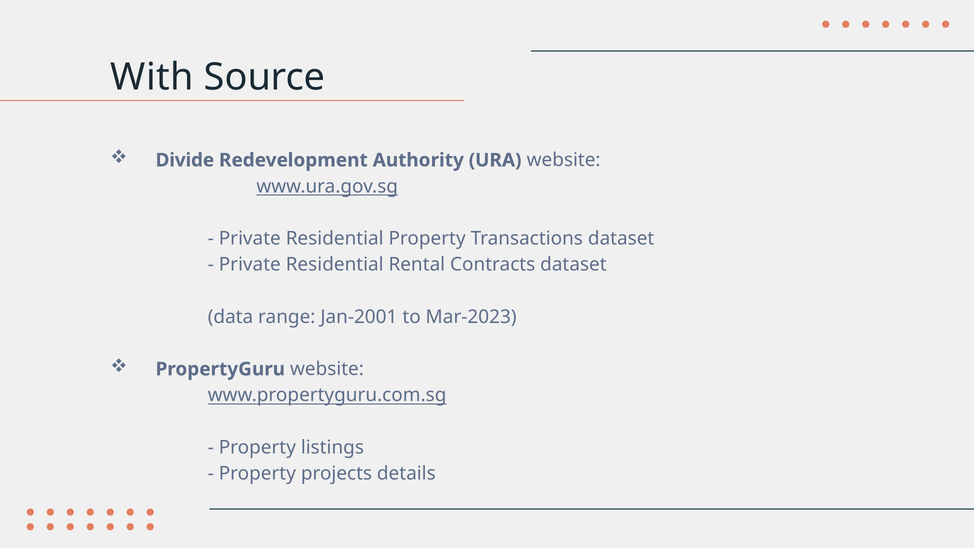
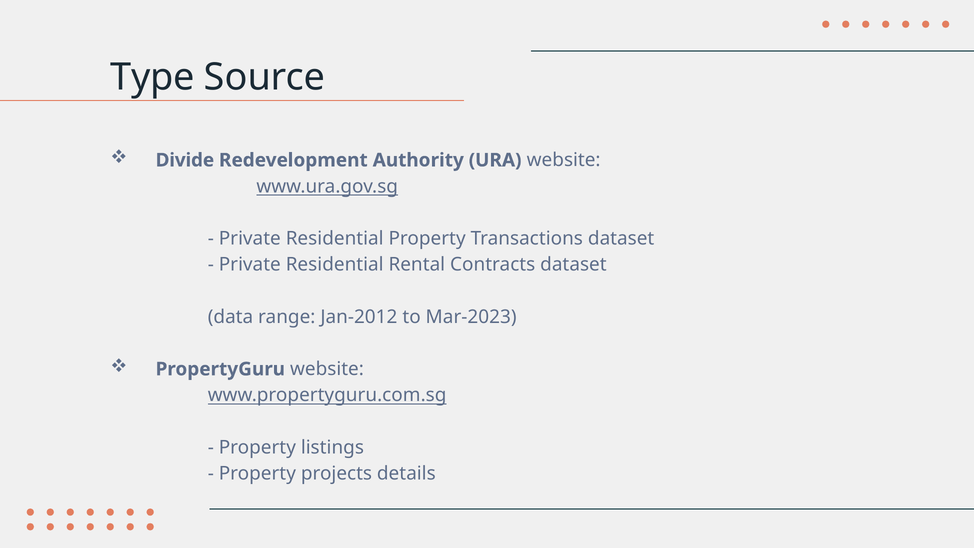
With: With -> Type
Jan-2001: Jan-2001 -> Jan-2012
